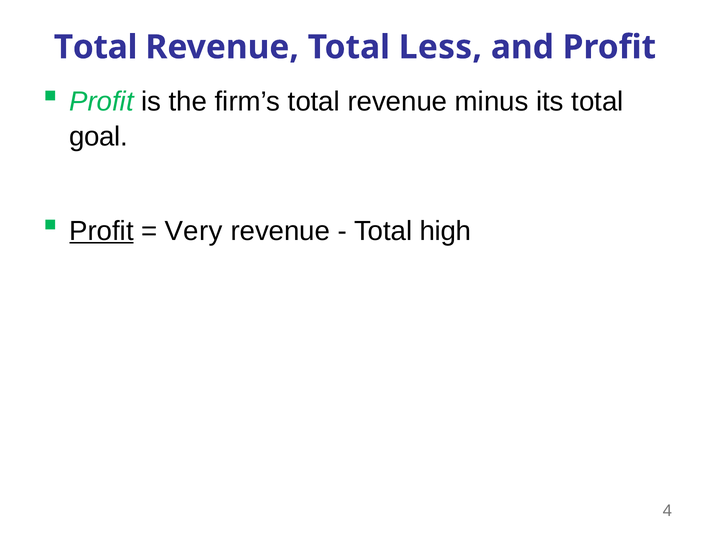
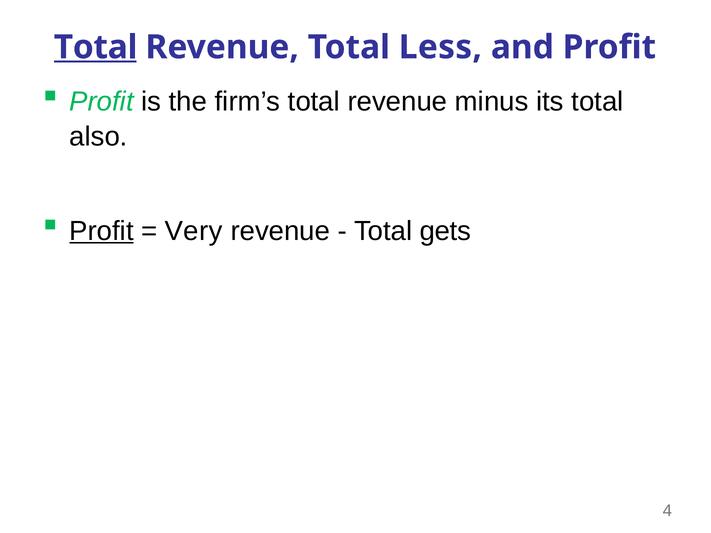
Total at (96, 47) underline: none -> present
goal: goal -> also
high: high -> gets
